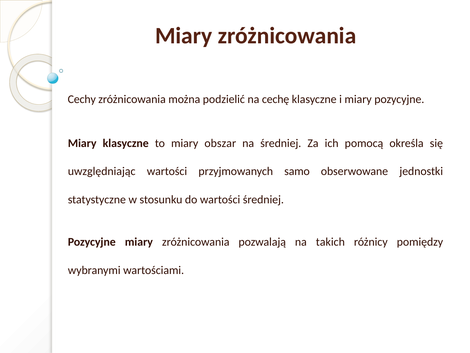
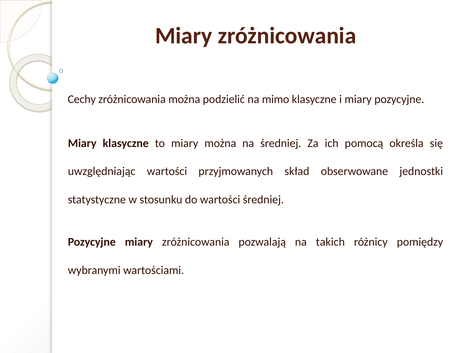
cechę: cechę -> mimo
miary obszar: obszar -> można
samo: samo -> skład
